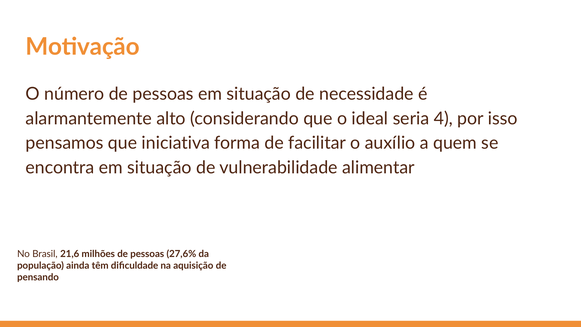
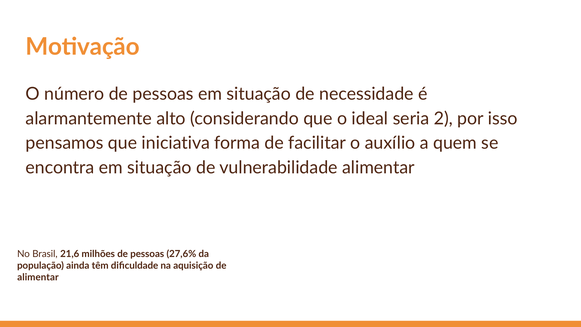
4: 4 -> 2
pensando at (38, 277): pensando -> alimentar
